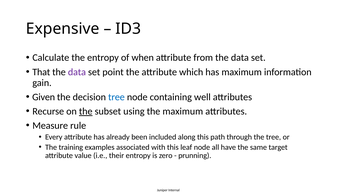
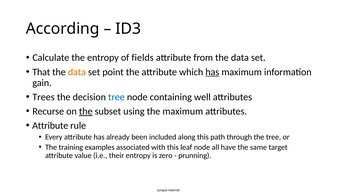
Expensive: Expensive -> According
when: when -> fields
data at (77, 72) colour: purple -> orange
has at (212, 72) underline: none -> present
Given: Given -> Trees
Measure at (50, 125): Measure -> Attribute
